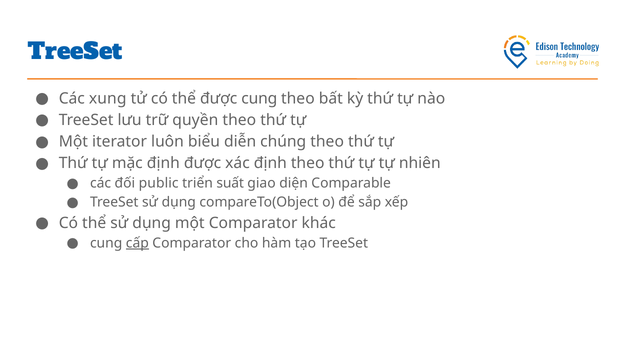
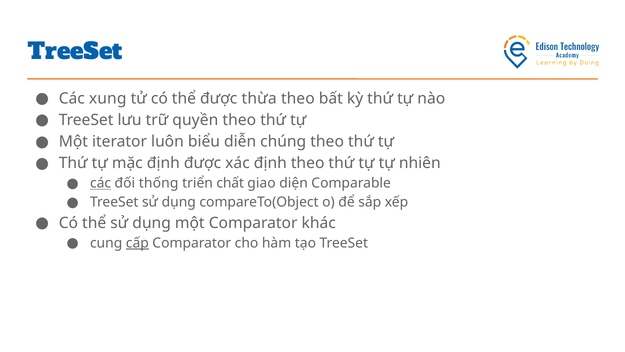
được cung: cung -> thừa
các at (101, 183) underline: none -> present
public: public -> thống
suất: suất -> chất
